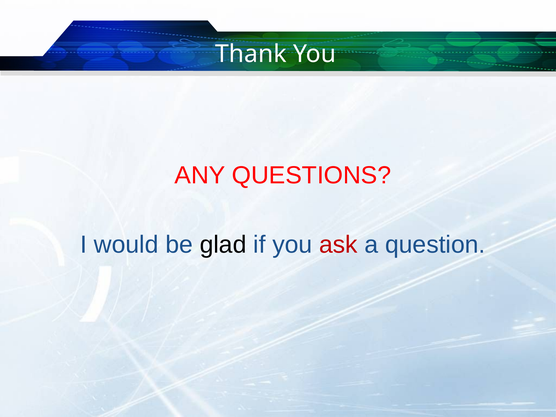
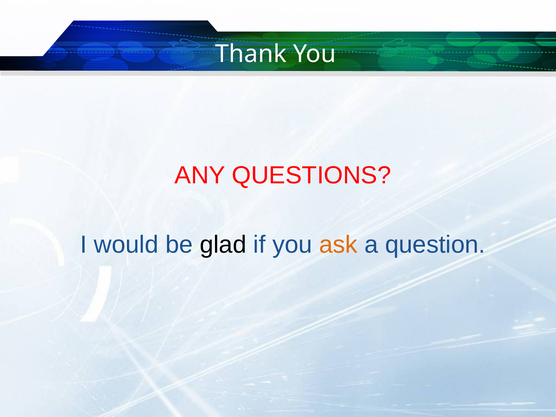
ask colour: red -> orange
